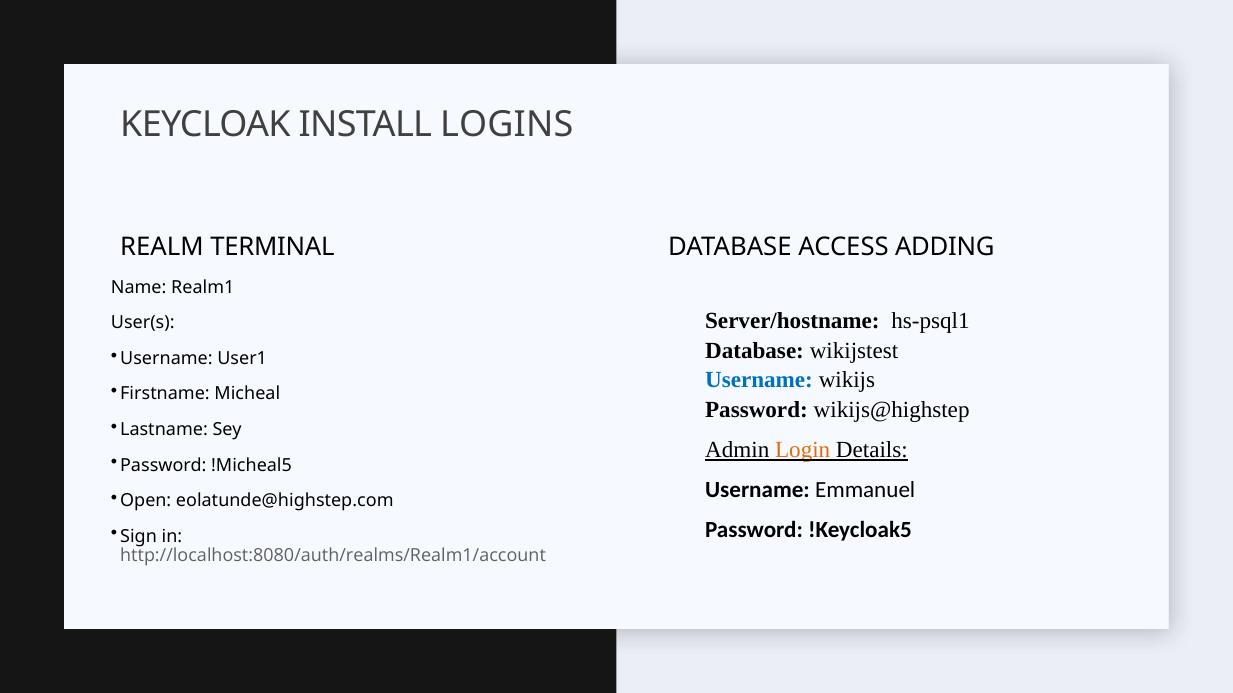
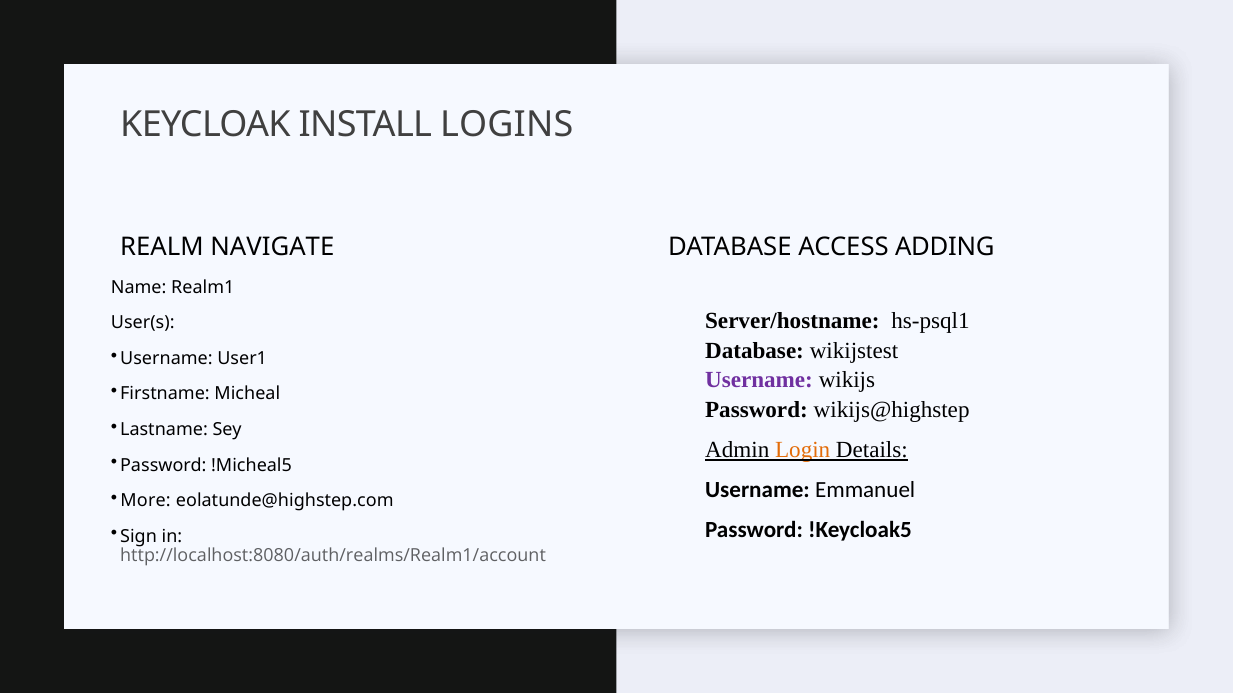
TERMINAL: TERMINAL -> NAVIGATE
Username at (759, 381) colour: blue -> purple
Open: Open -> More
